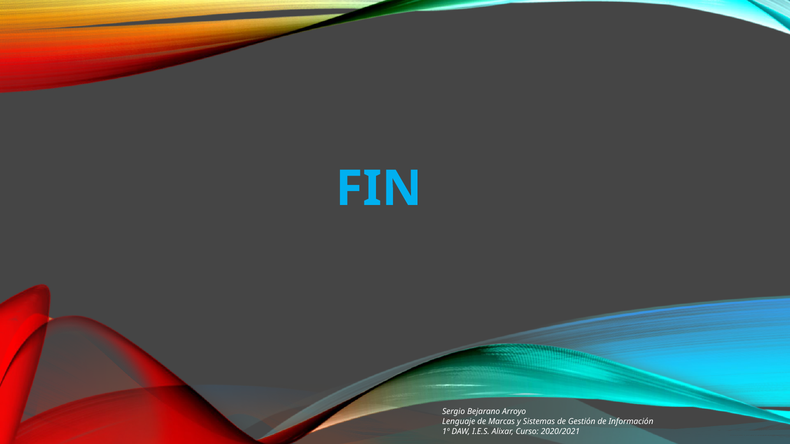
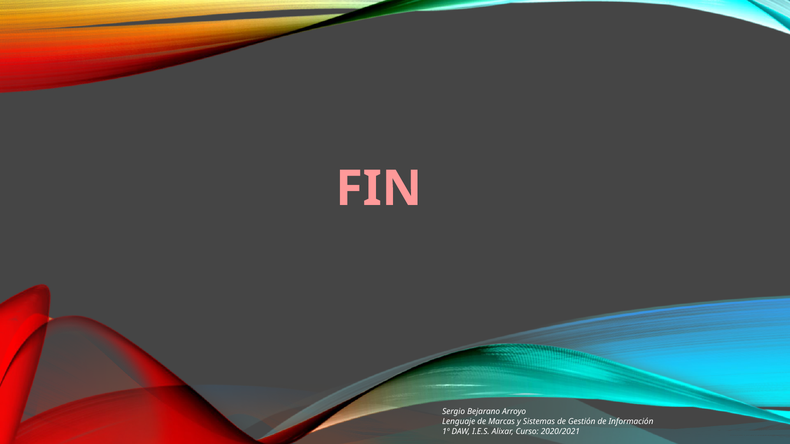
FIN colour: light blue -> pink
